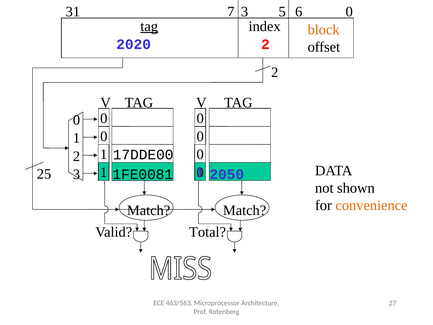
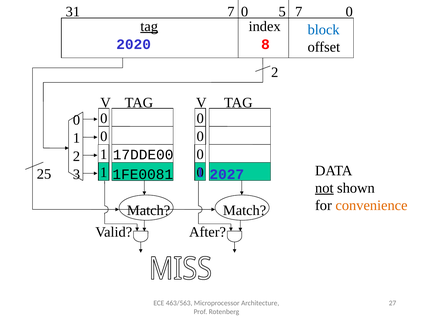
7 3: 3 -> 0
5 6: 6 -> 7
block colour: orange -> blue
2020 2: 2 -> 8
2050: 2050 -> 2027
not underline: none -> present
Total: Total -> After
